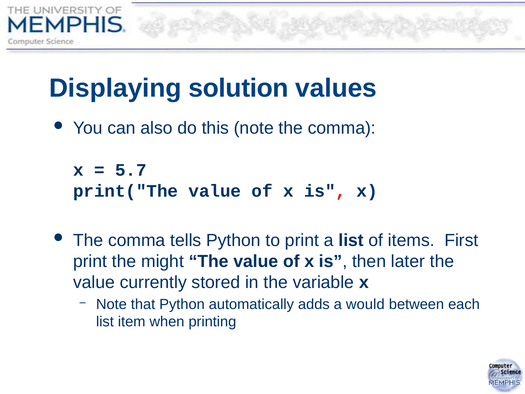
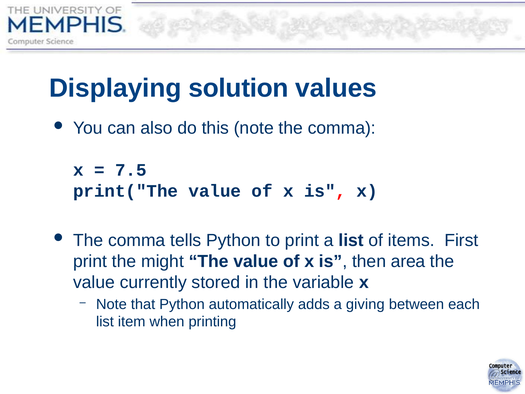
5.7: 5.7 -> 7.5
later: later -> area
would: would -> giving
